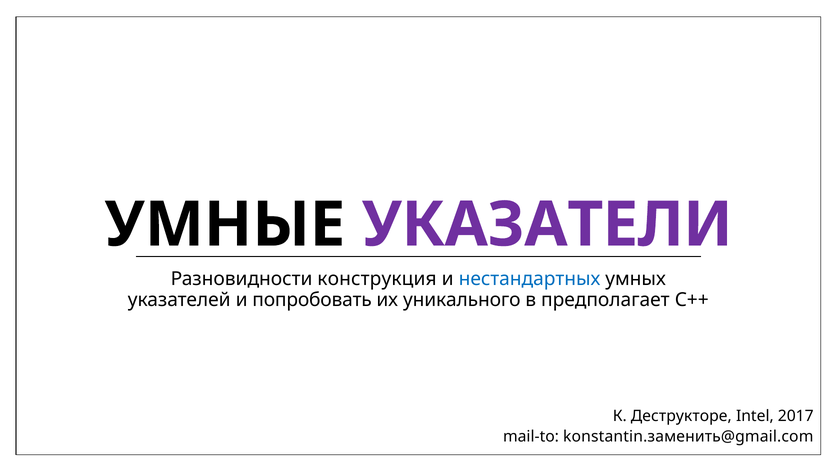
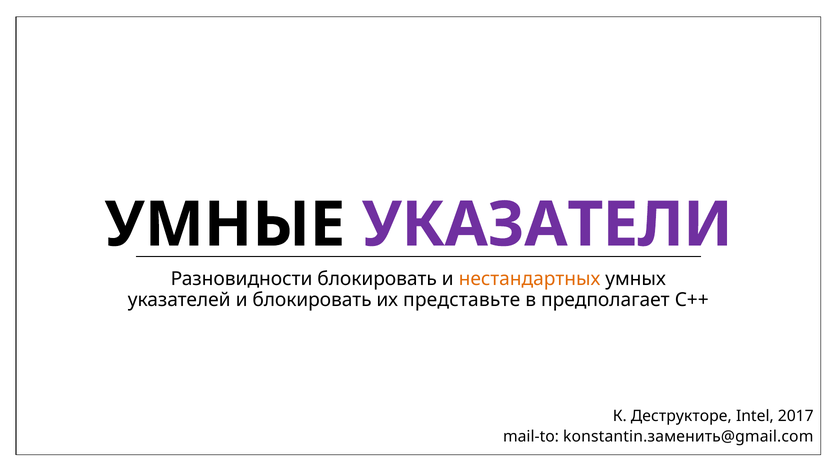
Разновидности конструкция: конструкция -> блокировать
нестандартных colour: blue -> orange
и попробовать: попробовать -> блокировать
уникального: уникального -> представьте
